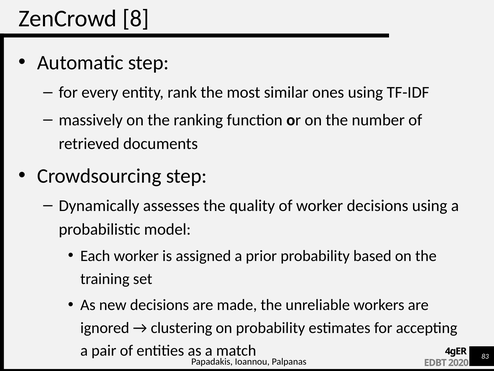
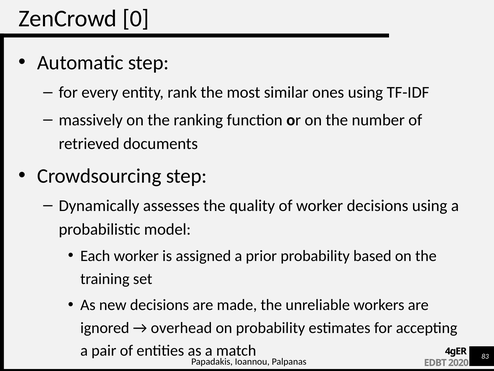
8: 8 -> 0
clustering: clustering -> overhead
